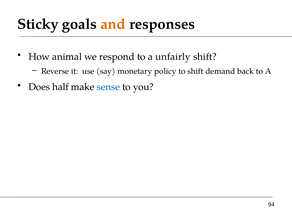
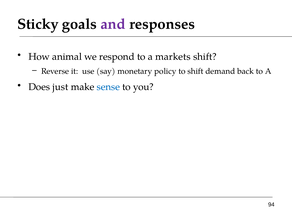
and colour: orange -> purple
unfairly: unfairly -> markets
half: half -> just
